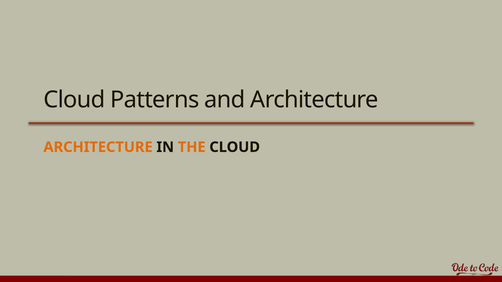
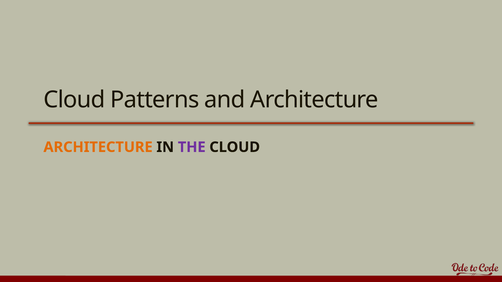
THE colour: orange -> purple
